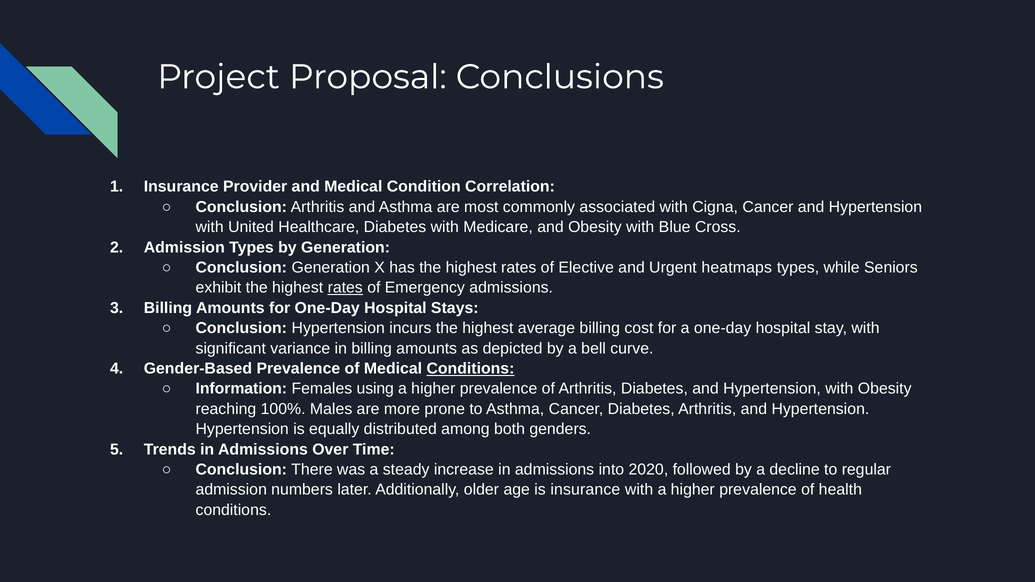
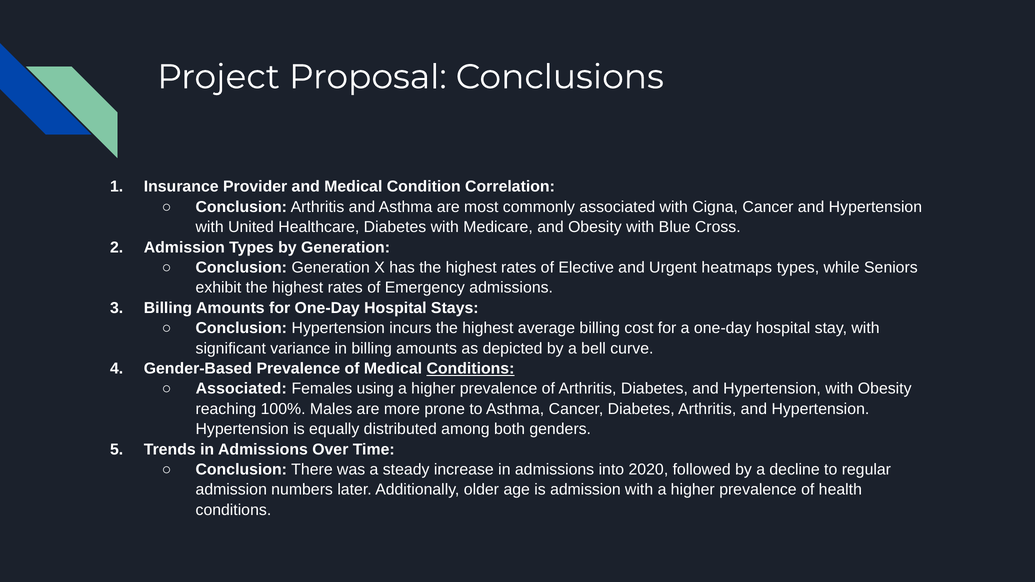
rates at (345, 288) underline: present -> none
Information at (241, 389): Information -> Associated
is insurance: insurance -> admission
